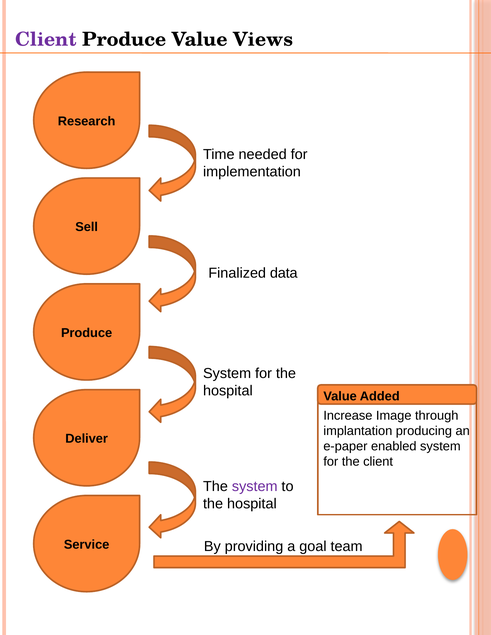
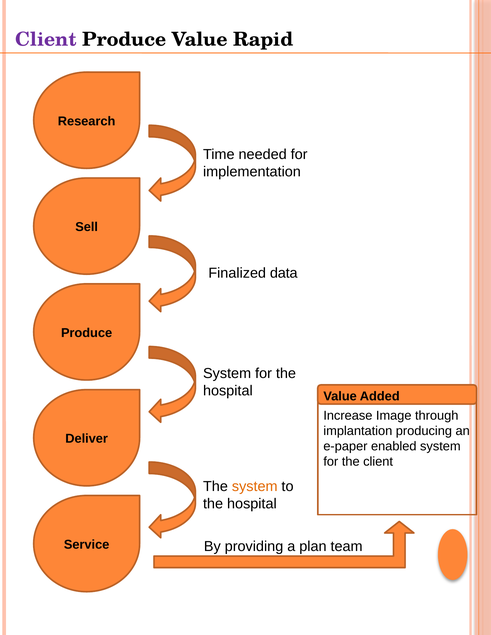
Views: Views -> Rapid
system at (255, 487) colour: purple -> orange
goal: goal -> plan
